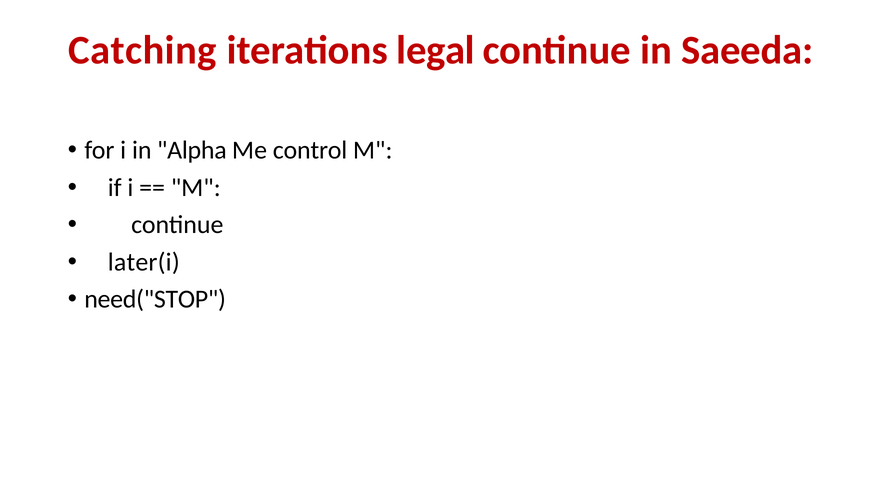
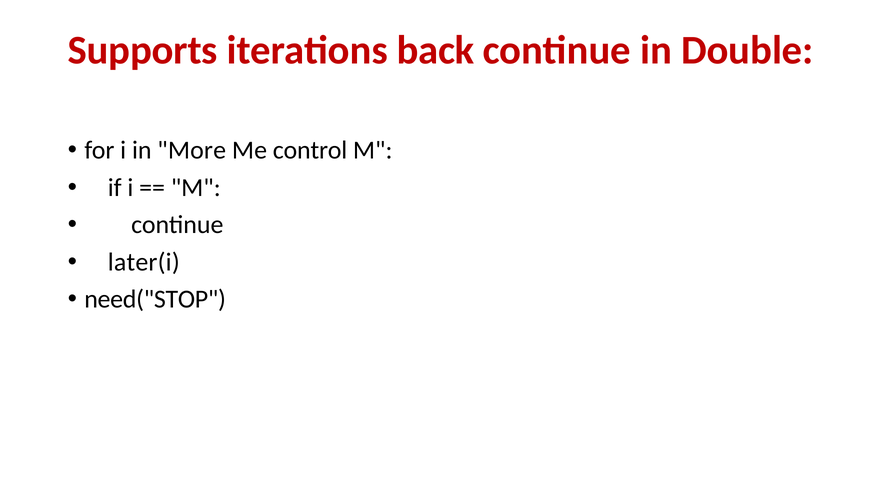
Catching: Catching -> Supports
legal: legal -> back
Saeeda: Saeeda -> Double
Alpha: Alpha -> More
